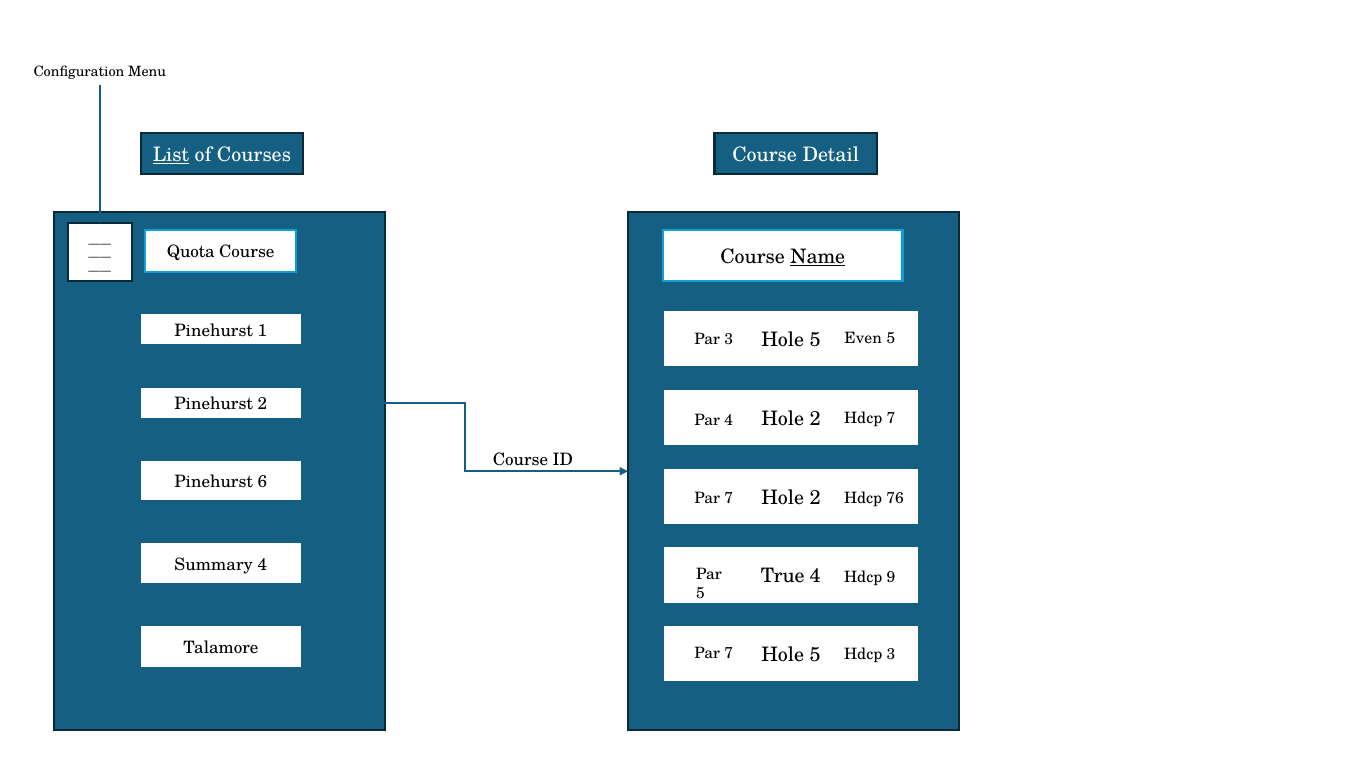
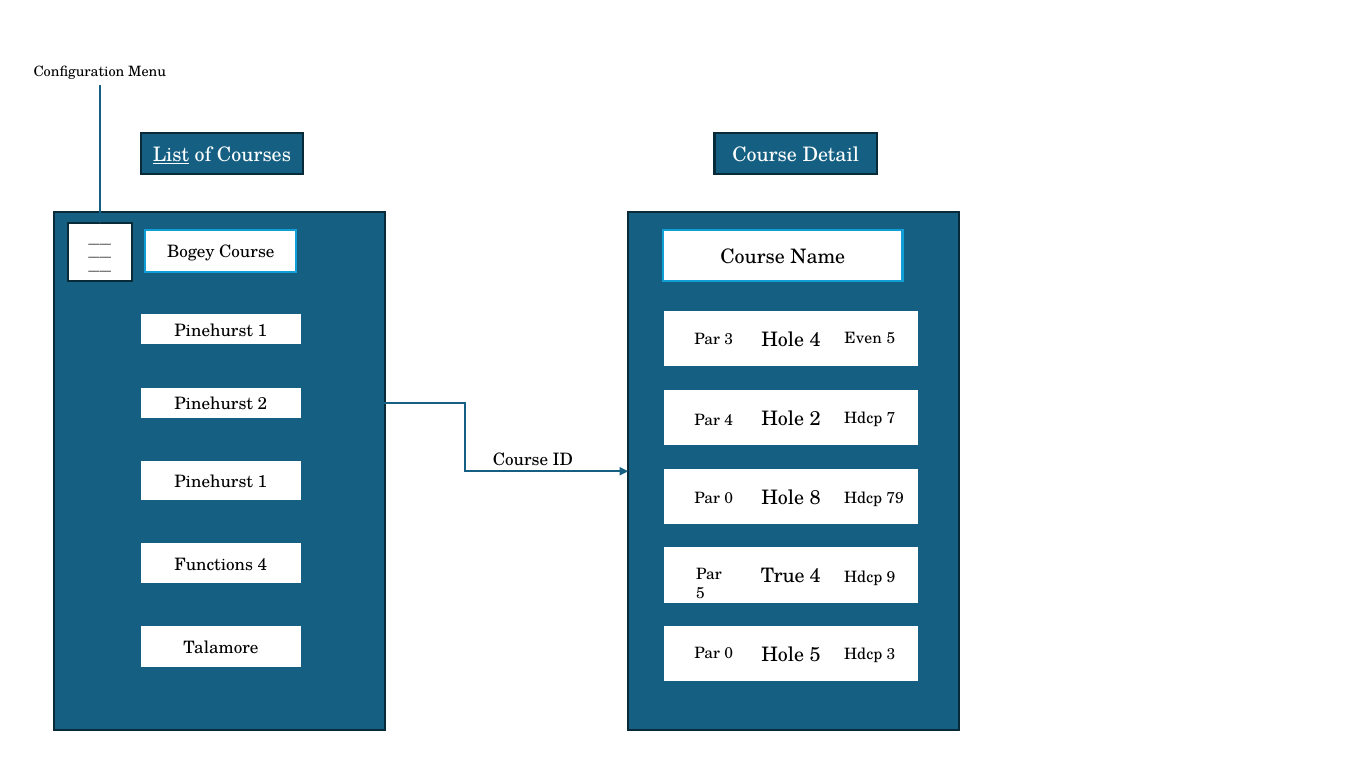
Quota: Quota -> Bogey
Name underline: present -> none
5 at (815, 340): 5 -> 4
6 at (262, 482): 6 -> 1
2 at (815, 498): 2 -> 8
7 at (729, 498): 7 -> 0
76: 76 -> 79
Summary: Summary -> Functions
7 at (729, 653): 7 -> 0
